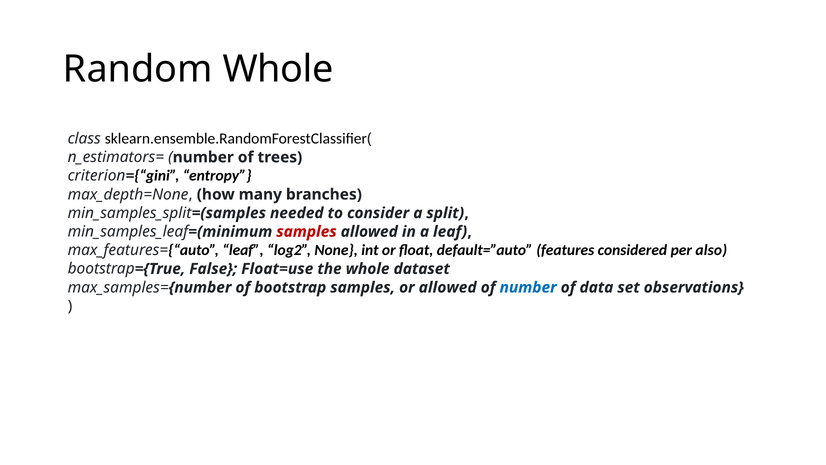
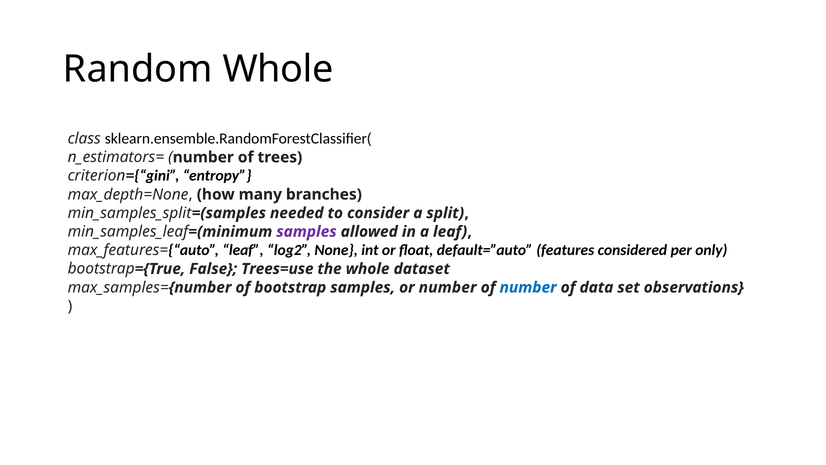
samples at (306, 231) colour: red -> purple
also: also -> only
Float=use: Float=use -> Trees=use
or allowed: allowed -> number
